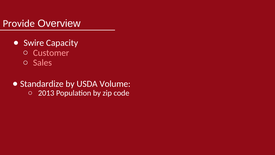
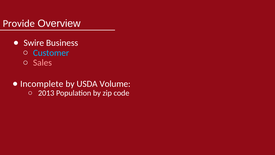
Capacity: Capacity -> Business
Customer colour: pink -> light blue
Standardize: Standardize -> Incomplete
